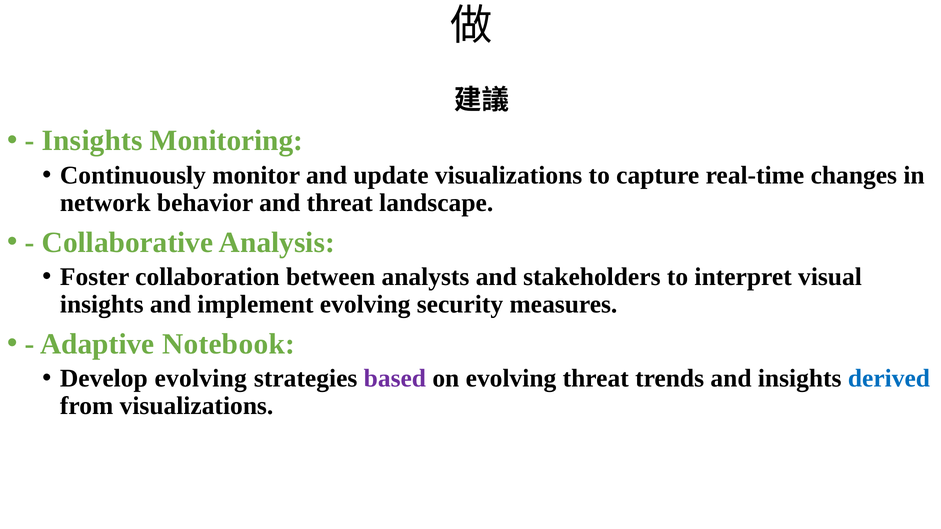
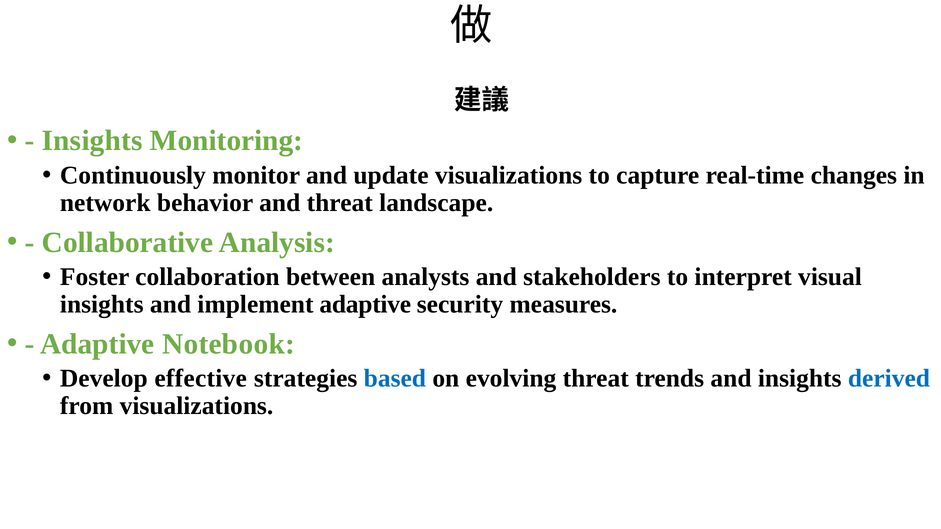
implement evolving: evolving -> adaptive
Develop evolving: evolving -> effective
based colour: purple -> blue
